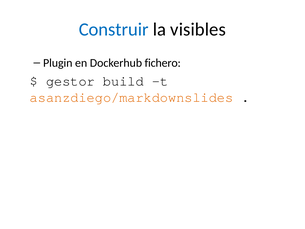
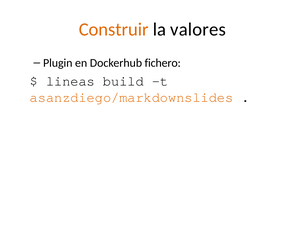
Construir colour: blue -> orange
visibles: visibles -> valores
gestor: gestor -> lineas
